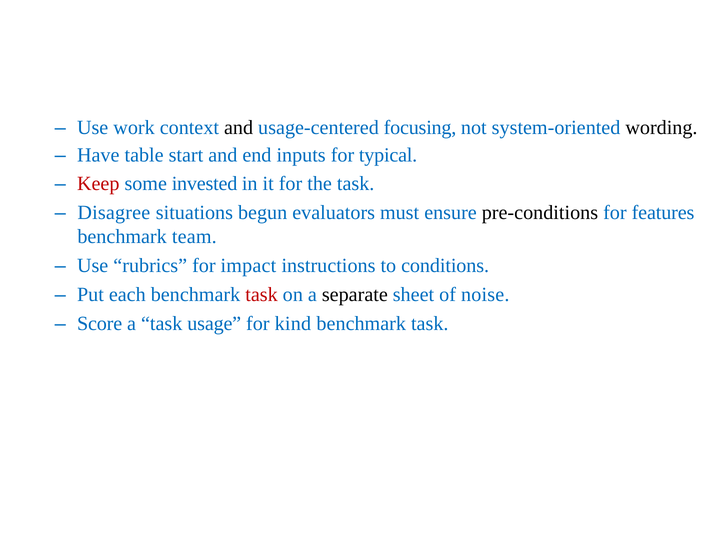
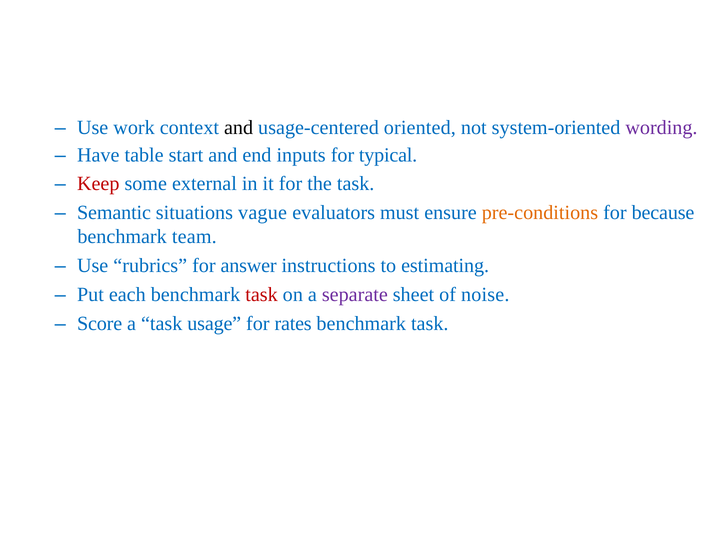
focusing: focusing -> oriented
wording colour: black -> purple
invested: invested -> external
Disagree: Disagree -> Semantic
begun: begun -> vague
pre-conditions colour: black -> orange
features: features -> because
impact: impact -> answer
conditions: conditions -> estimating
separate colour: black -> purple
kind: kind -> rates
